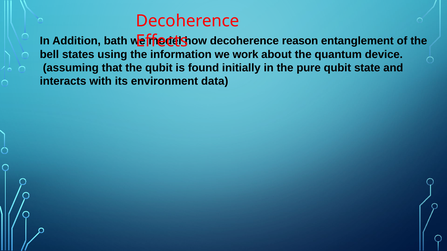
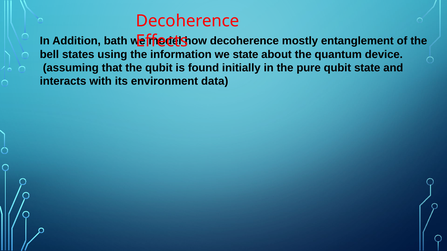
reason: reason -> mostly
we work: work -> state
